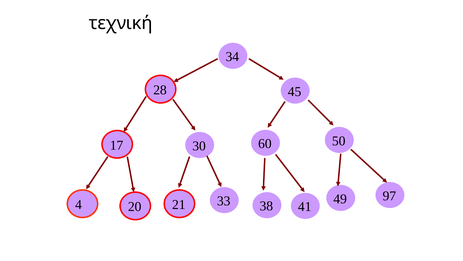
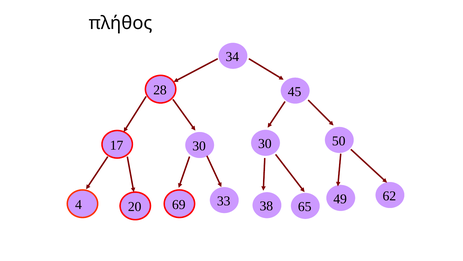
τεχνική: τεχνική -> πλήθος
30 60: 60 -> 30
97: 97 -> 62
21: 21 -> 69
41: 41 -> 65
